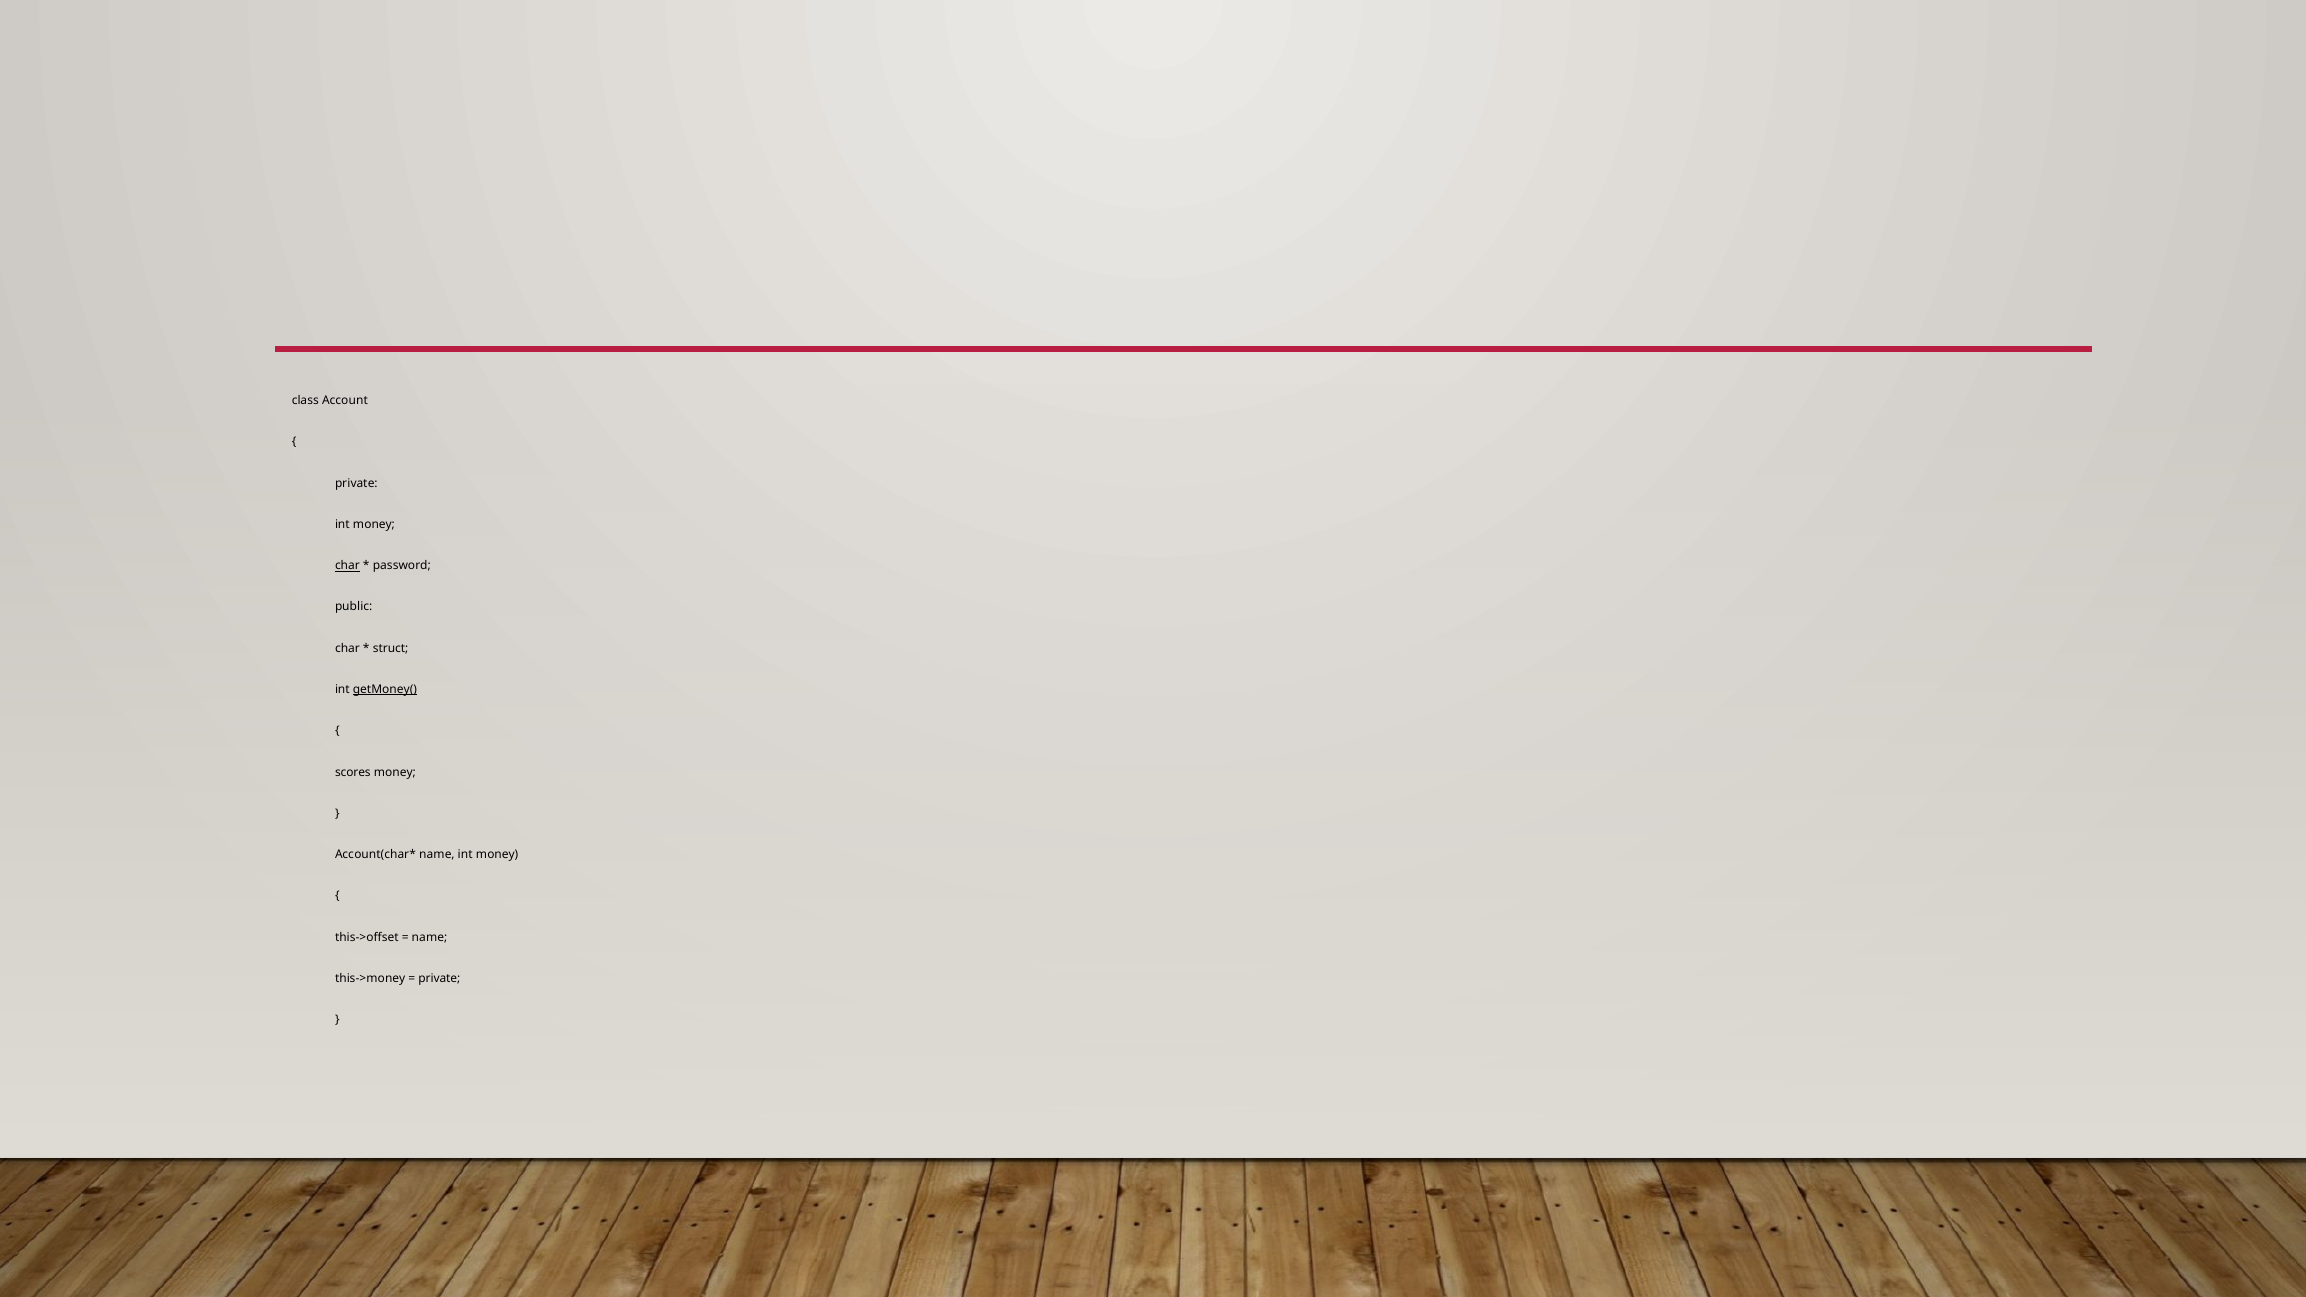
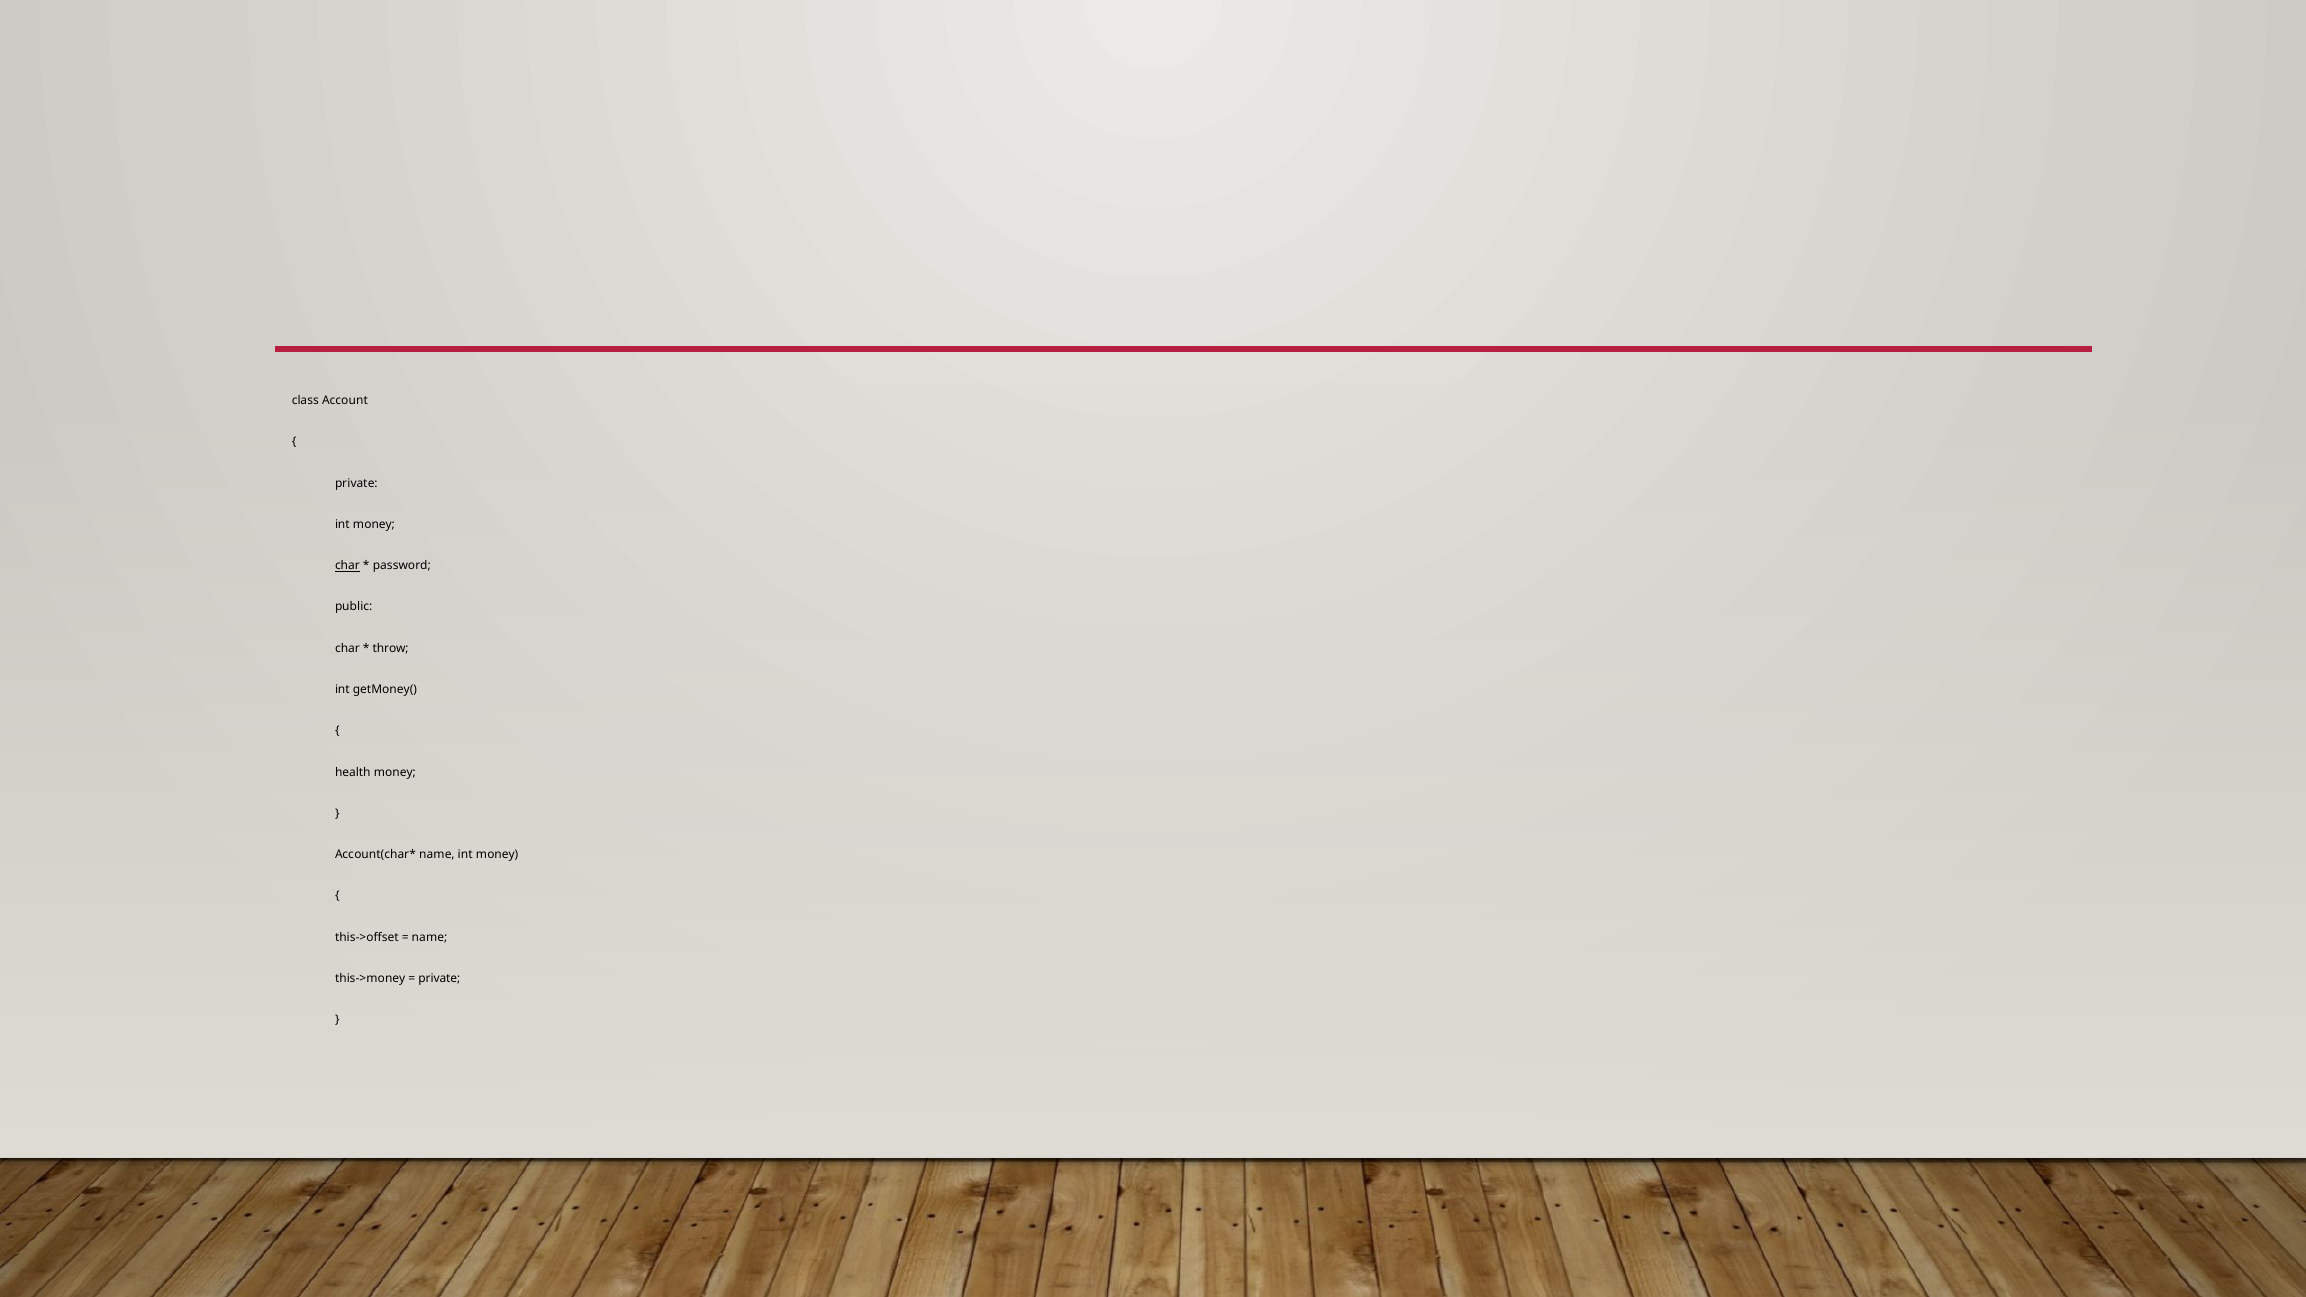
struct: struct -> throw
getMoney( underline: present -> none
scores: scores -> health
